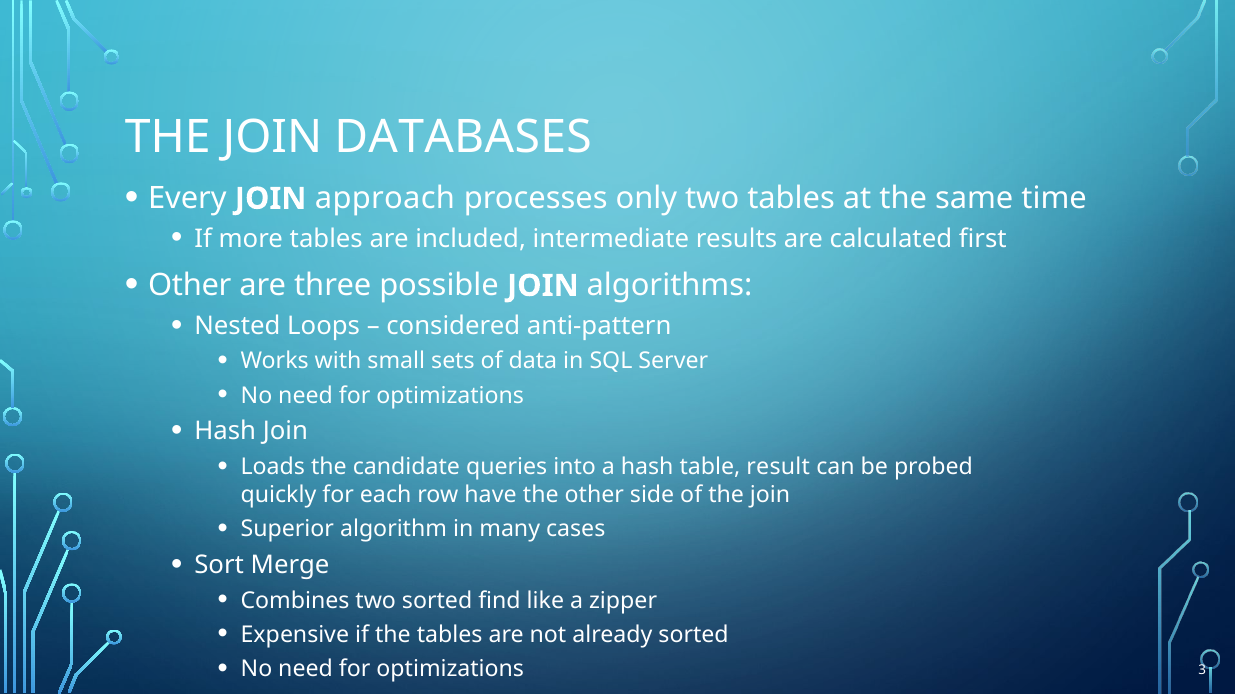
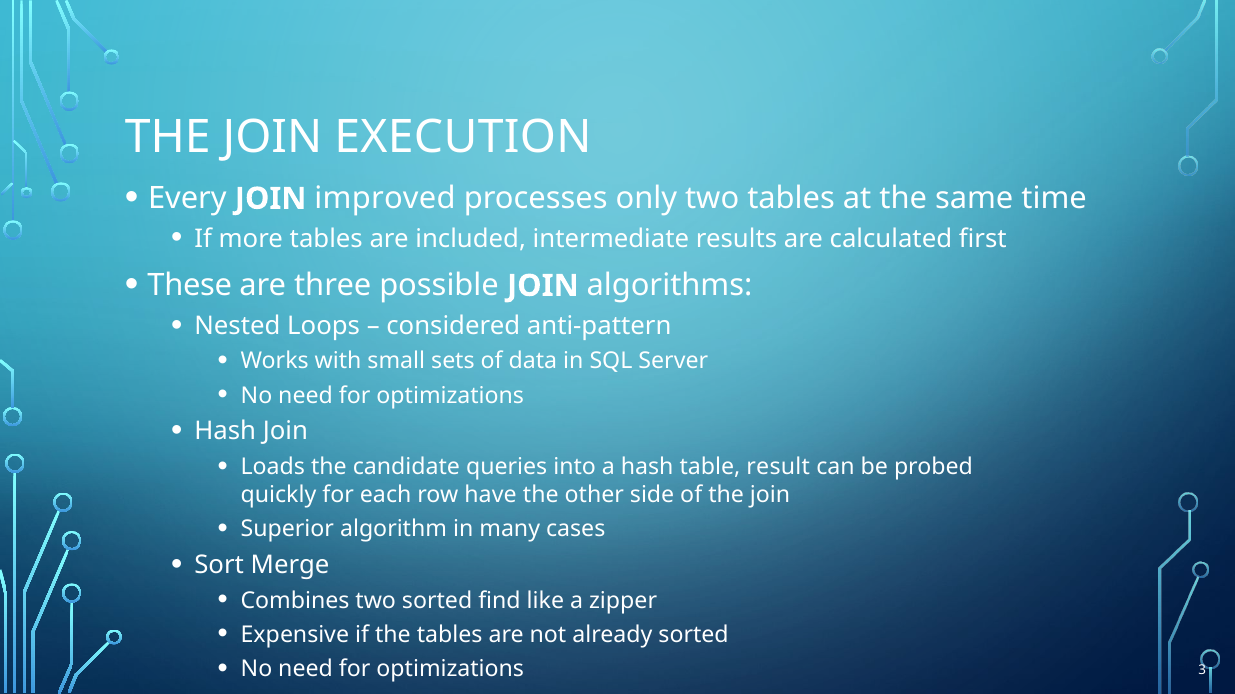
DATABASES: DATABASES -> EXECUTION
approach: approach -> improved
Other at (190, 286): Other -> These
